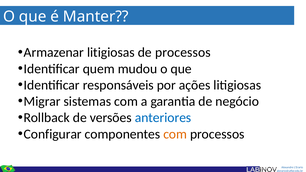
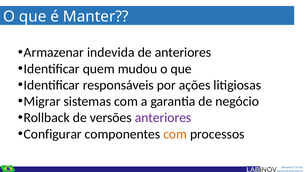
Armazenar litigiosas: litigiosas -> indevida
de processos: processos -> anteriores
anteriores at (163, 118) colour: blue -> purple
